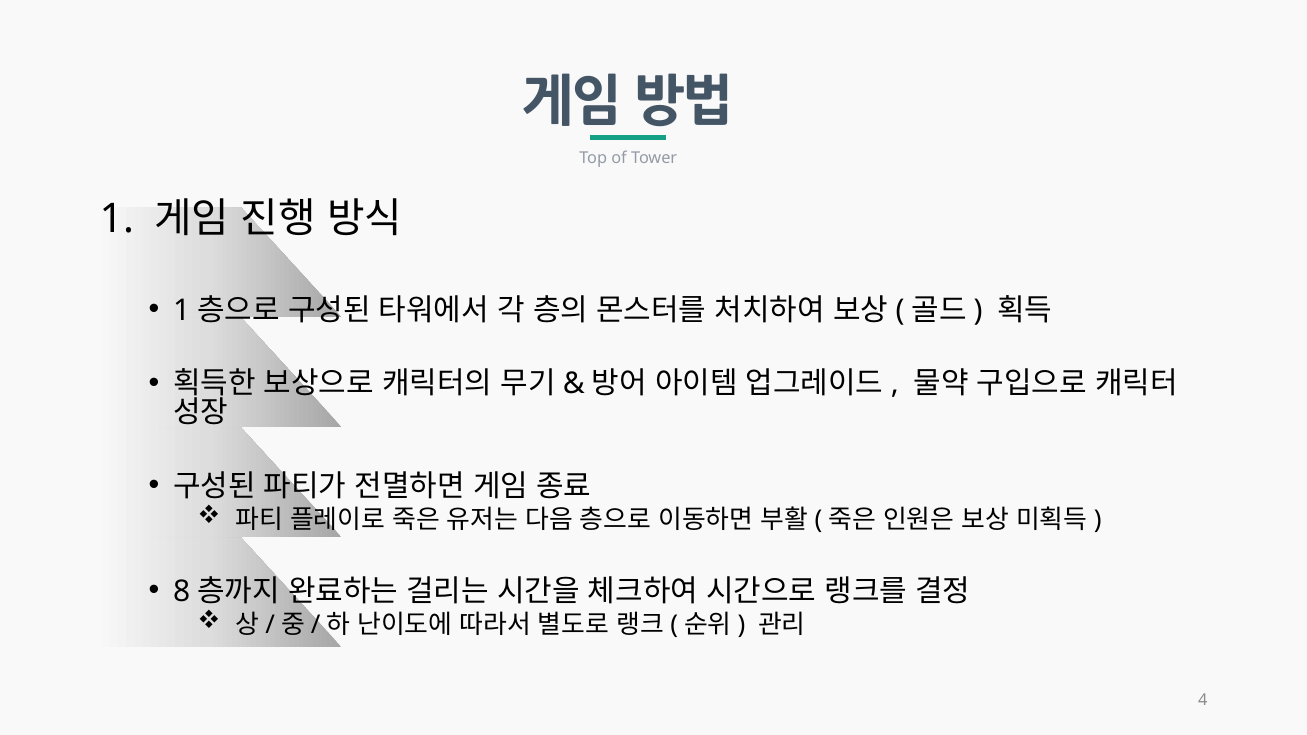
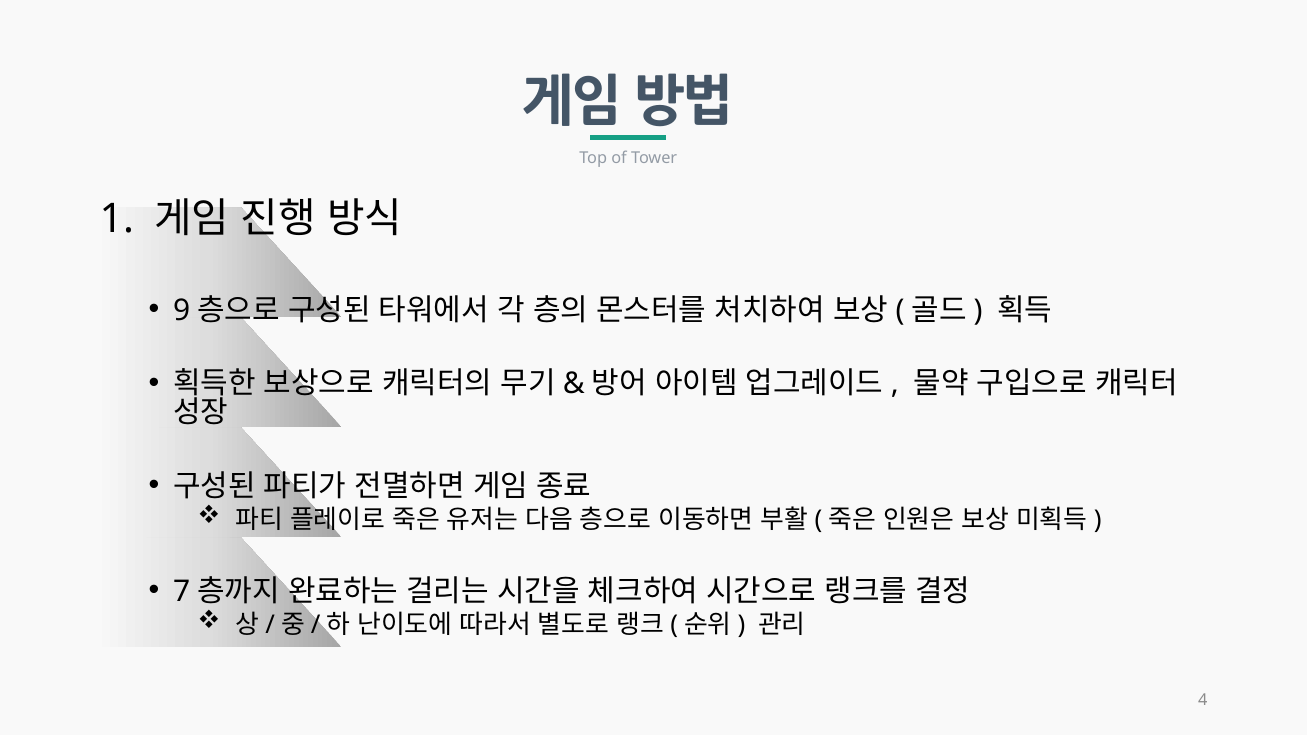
1 at (182, 310): 1 -> 9
8: 8 -> 7
